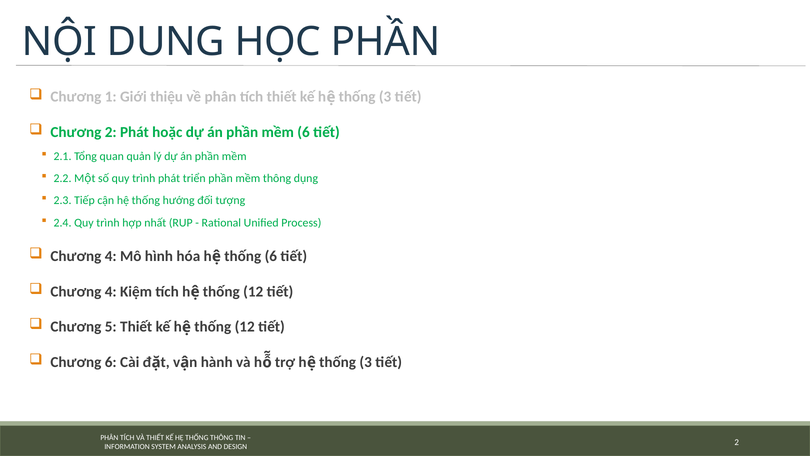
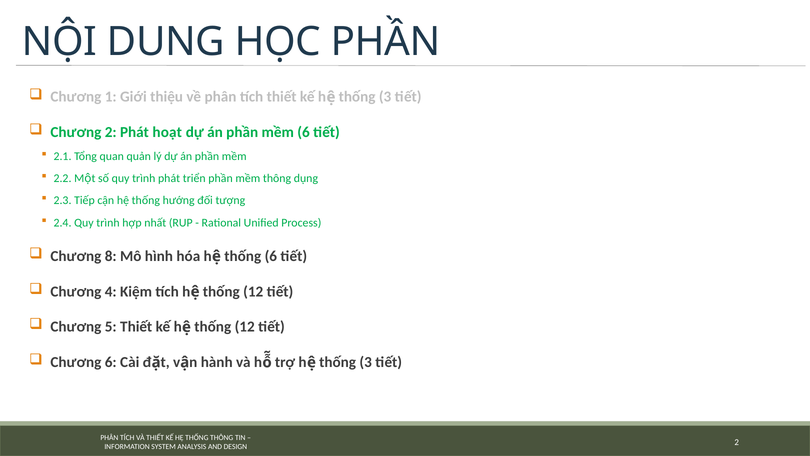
hoặc: hoặc -> hoạt
4 at (111, 256): 4 -> 8
